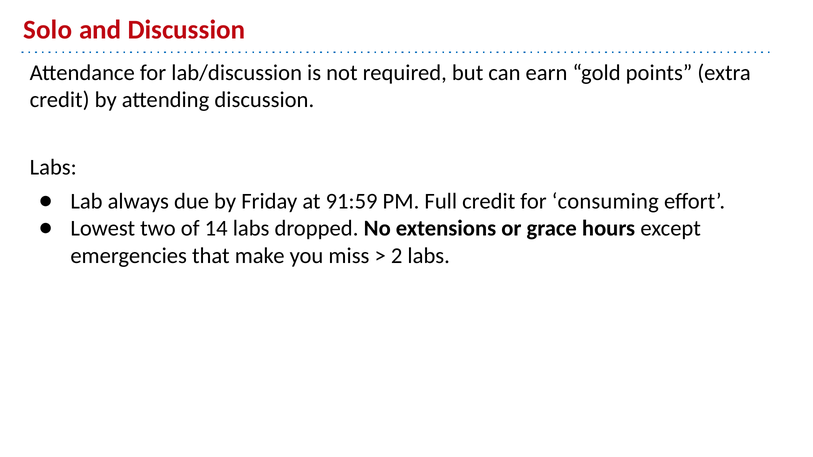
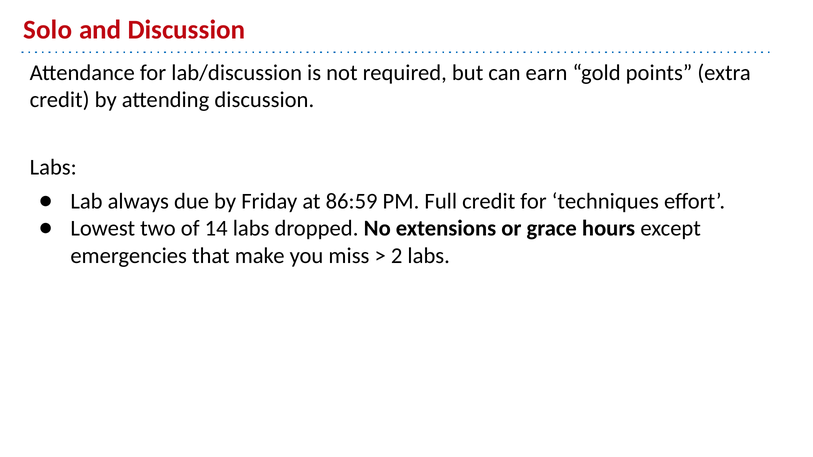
91:59: 91:59 -> 86:59
consuming: consuming -> techniques
